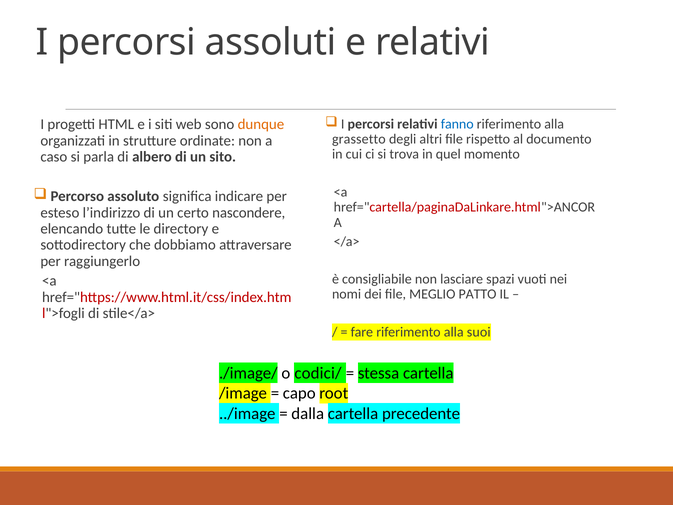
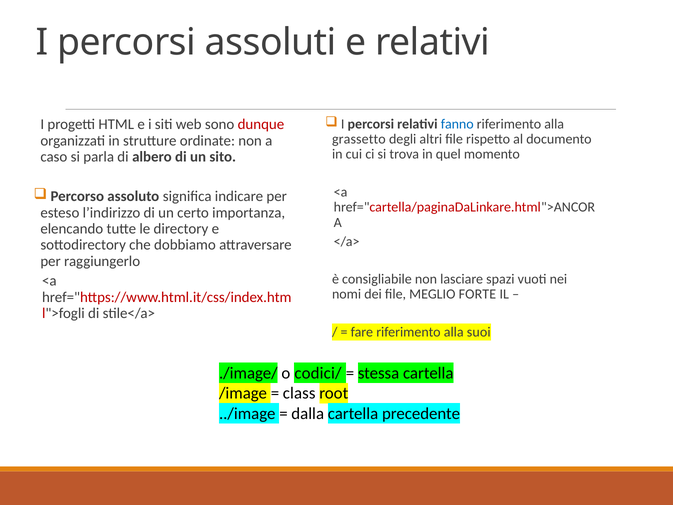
dunque colour: orange -> red
nascondere: nascondere -> importanza
PATTO: PATTO -> FORTE
capo: capo -> class
